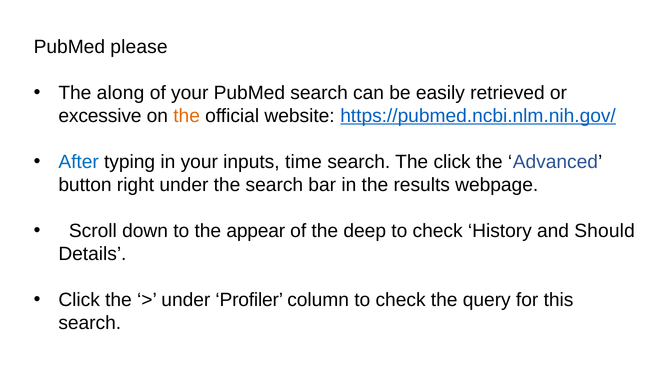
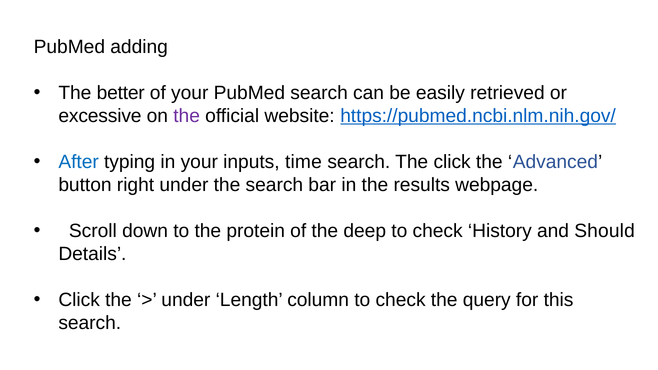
please: please -> adding
along: along -> better
the at (187, 116) colour: orange -> purple
appear: appear -> protein
Profiler: Profiler -> Length
